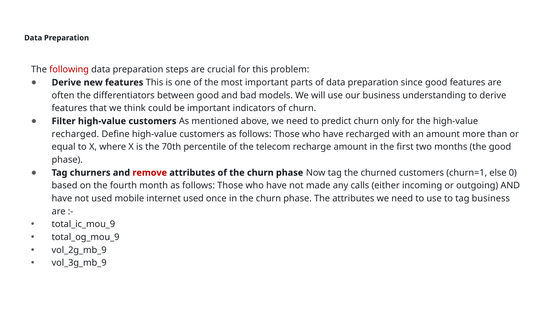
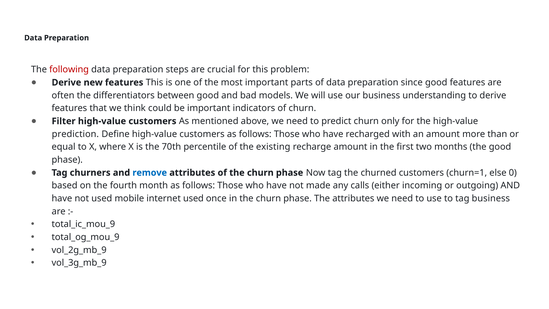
recharged at (75, 134): recharged -> prediction
telecom: telecom -> existing
remove colour: red -> blue
